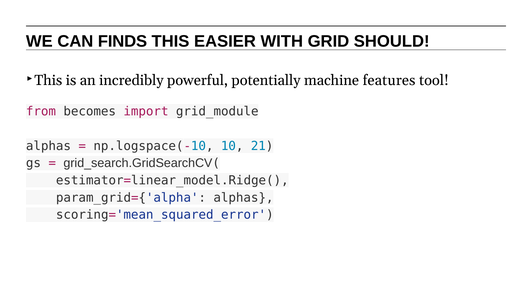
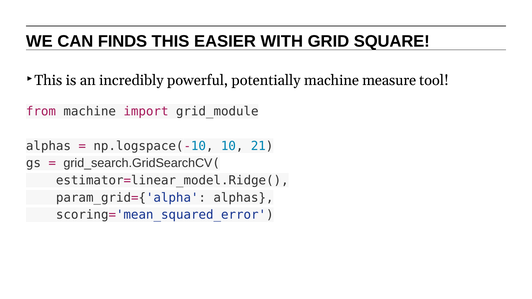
SHOULD: SHOULD -> SQUARE
features: features -> measure
from becomes: becomes -> machine
